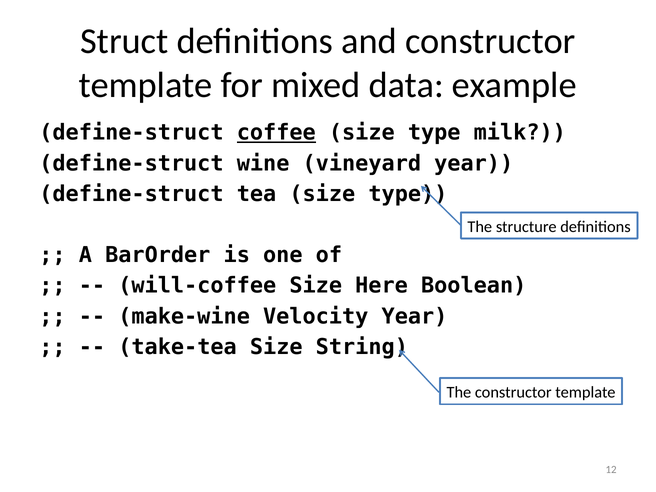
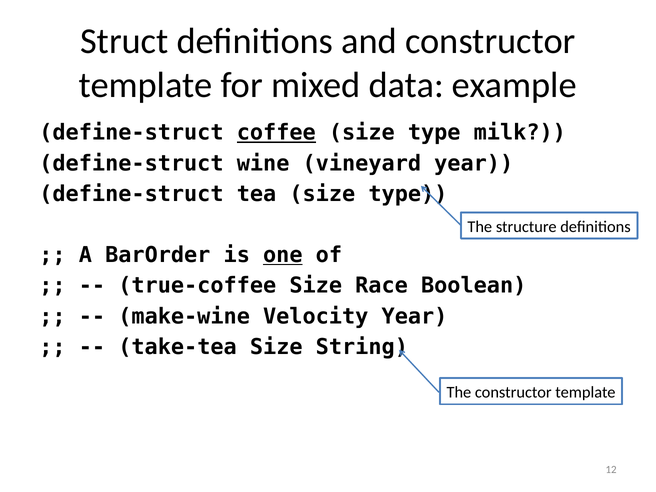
one underline: none -> present
will-coffee: will-coffee -> true-coffee
Here: Here -> Race
